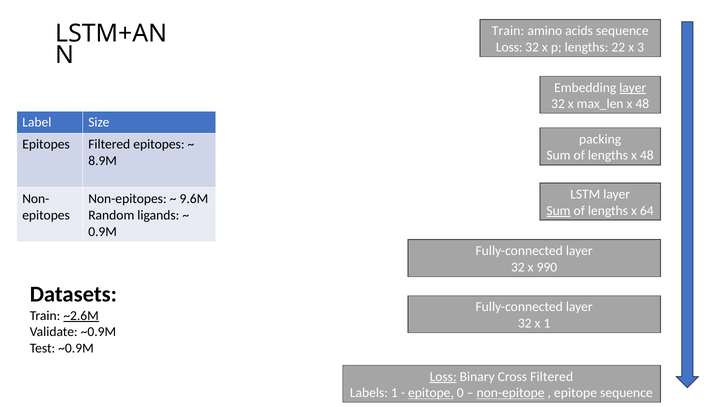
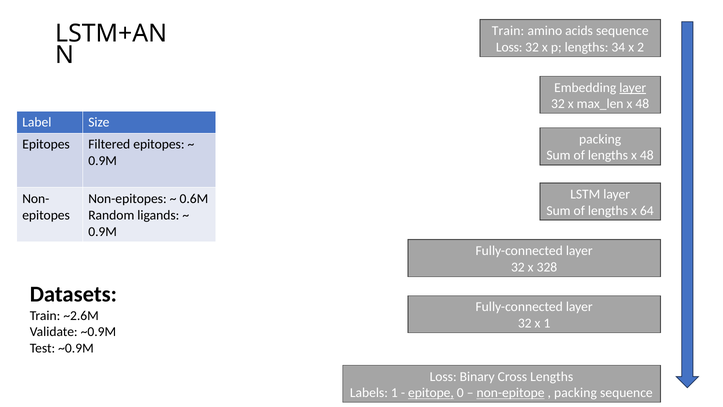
22: 22 -> 34
3: 3 -> 2
8.9M at (103, 161): 8.9M -> 0.9M
9.6M: 9.6M -> 0.6M
Sum at (559, 210) underline: present -> none
990: 990 -> 328
~2.6M underline: present -> none
Loss at (443, 376) underline: present -> none
Cross Filtered: Filtered -> Lengths
epitope at (575, 393): epitope -> packing
